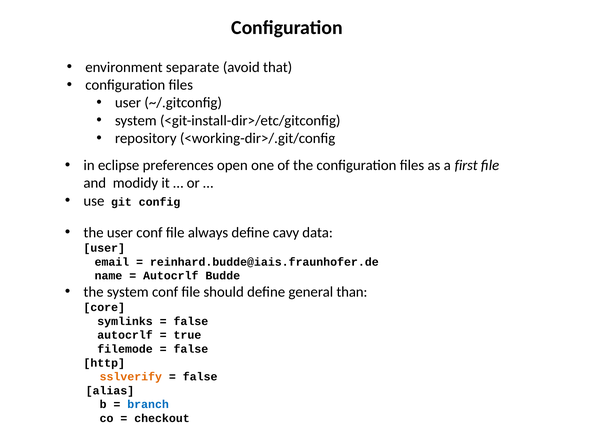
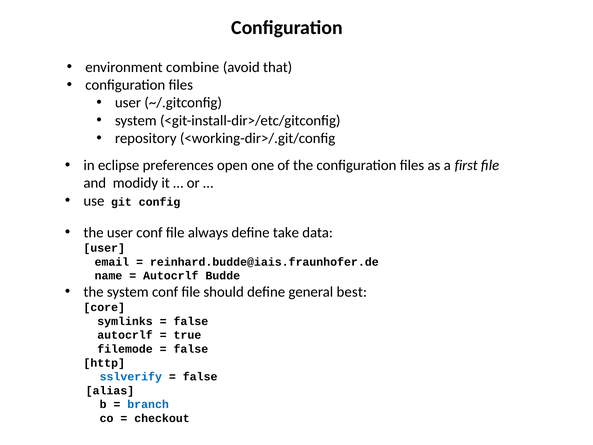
separate: separate -> combine
cavy: cavy -> take
than: than -> best
sslverify colour: orange -> blue
